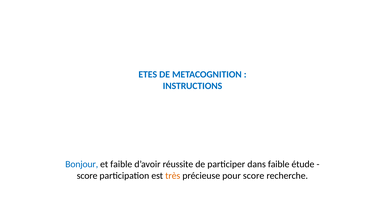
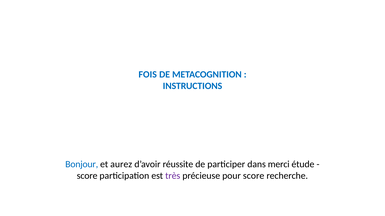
ETES: ETES -> FOIS
et faible: faible -> aurez
dans faible: faible -> merci
très colour: orange -> purple
